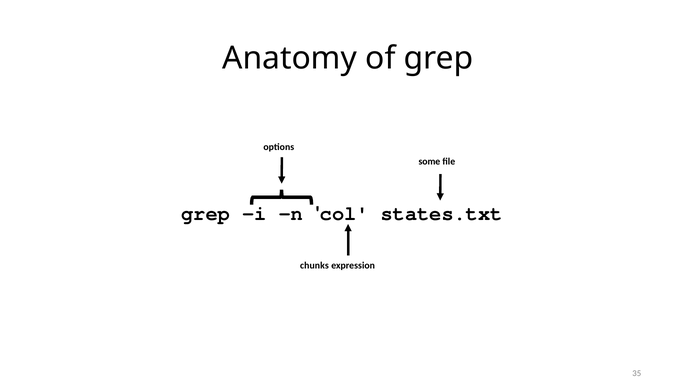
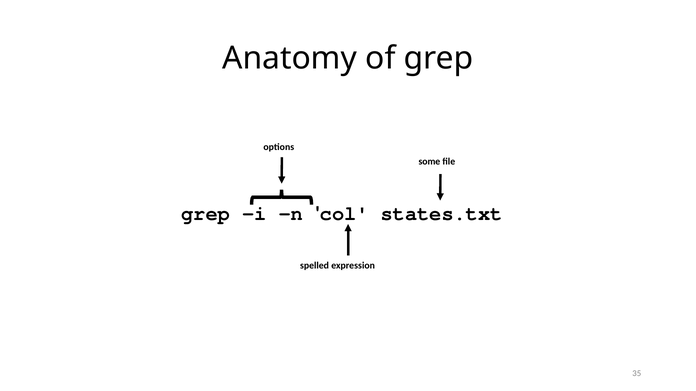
chunks: chunks -> spelled
